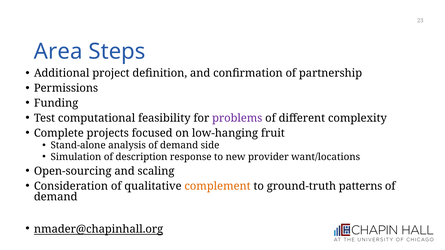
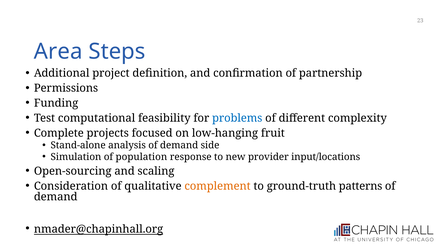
problems colour: purple -> blue
description: description -> population
want/locations: want/locations -> input/locations
